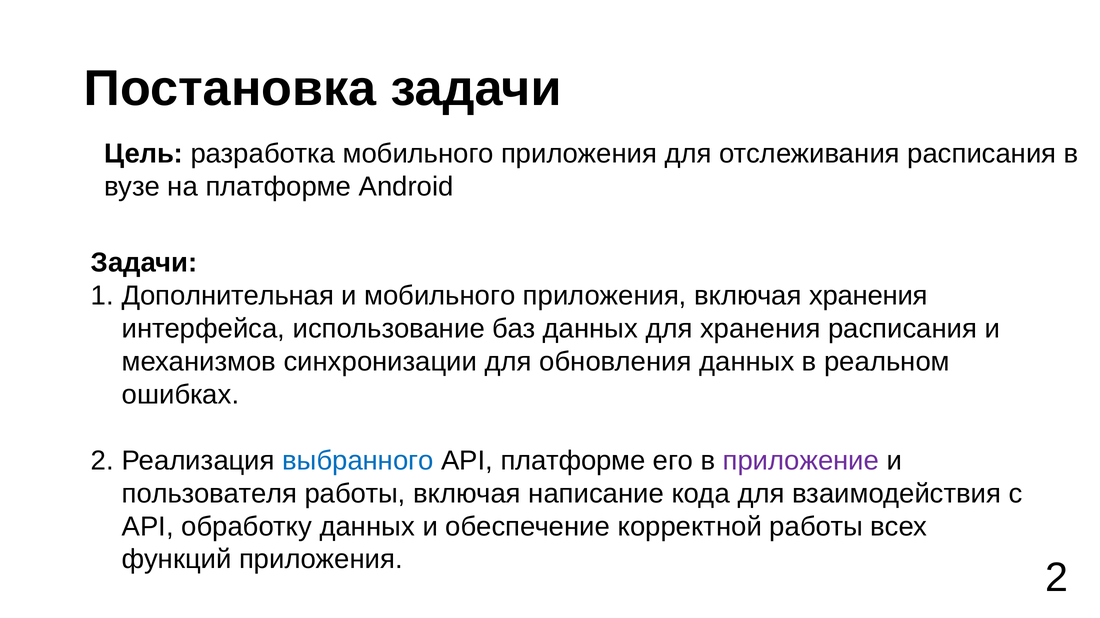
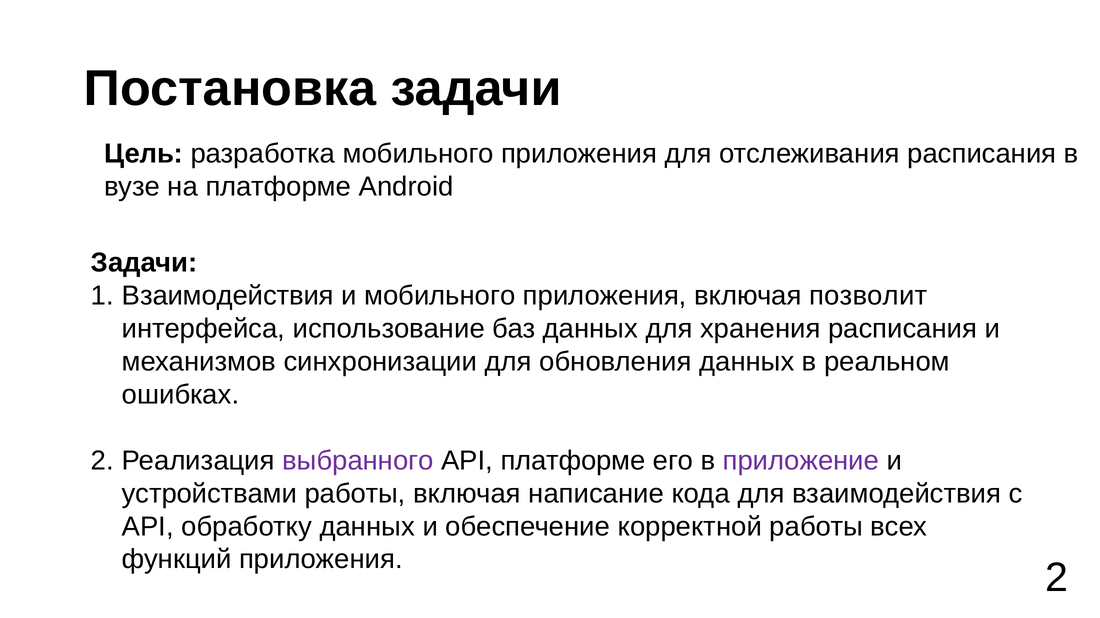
Дополнительная at (228, 296): Дополнительная -> Взаимодействия
включая хранения: хранения -> позволит
выбранного colour: blue -> purple
пользователя: пользователя -> устройствами
